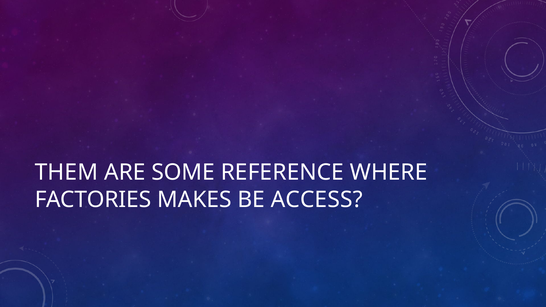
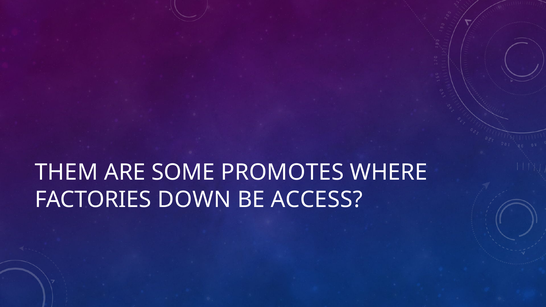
REFERENCE: REFERENCE -> PROMOTES
MAKES: MAKES -> DOWN
